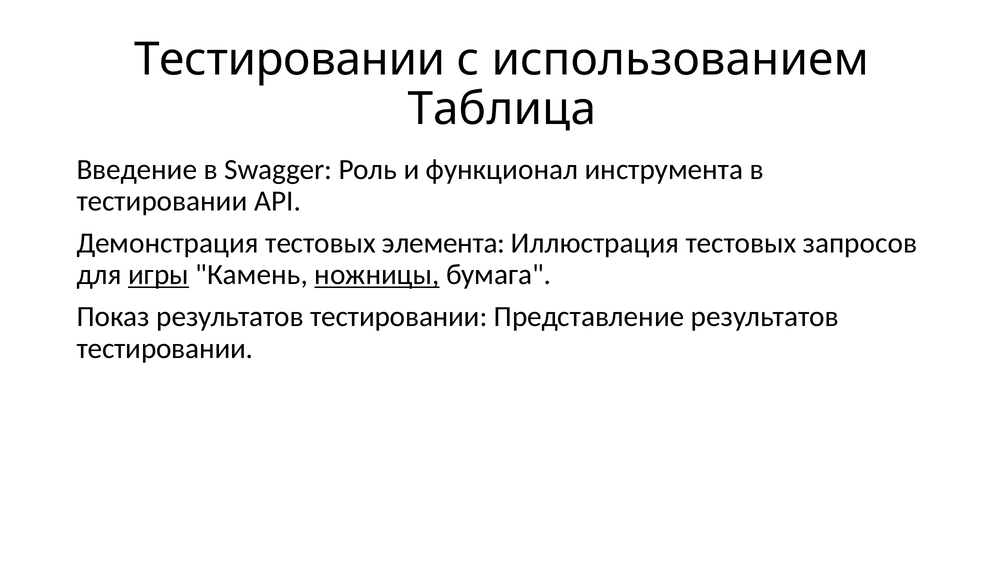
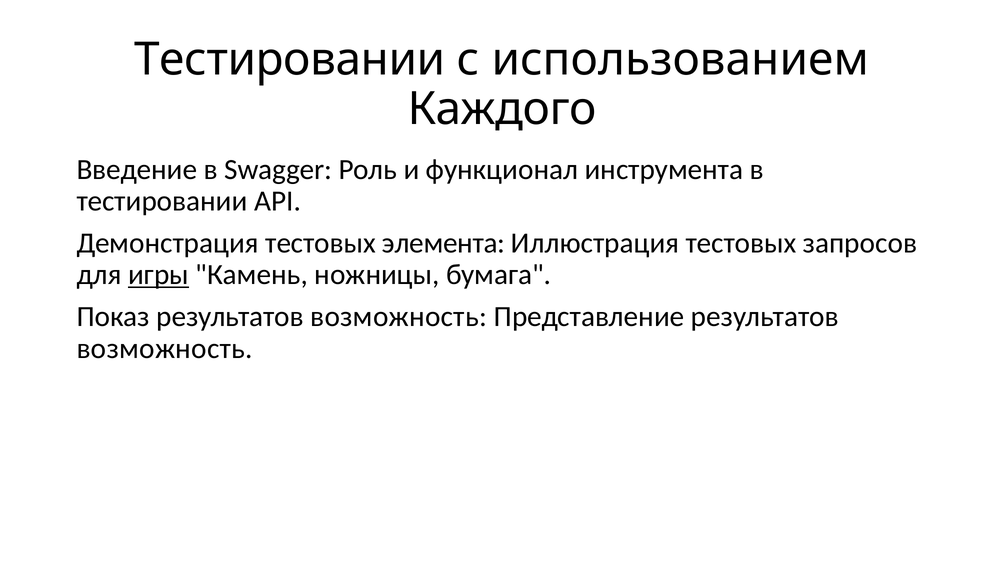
Таблица: Таблица -> Каждого
ножницы underline: present -> none
Показ результатов тестировании: тестировании -> возможность
тестировании at (165, 349): тестировании -> возможность
